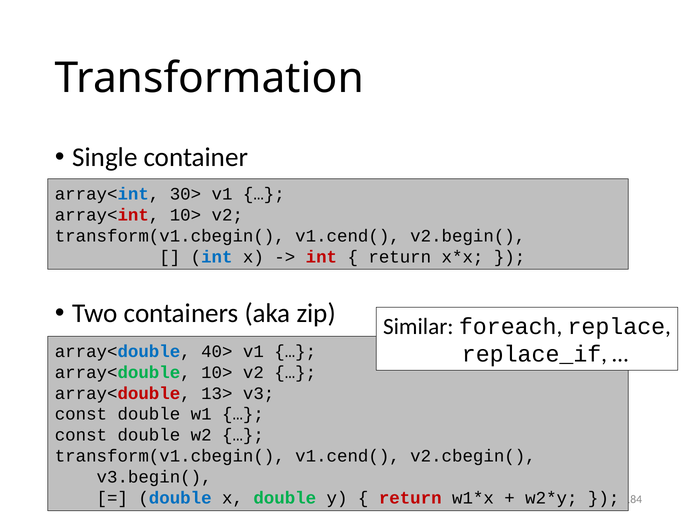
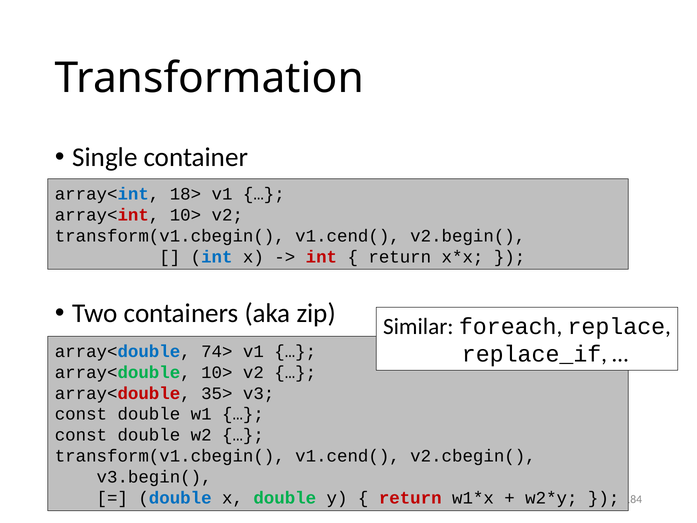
30>: 30> -> 18>
40>: 40> -> 74>
13>: 13> -> 35>
